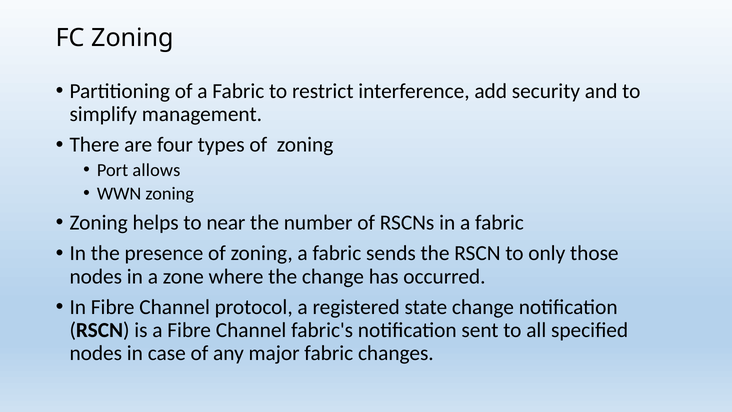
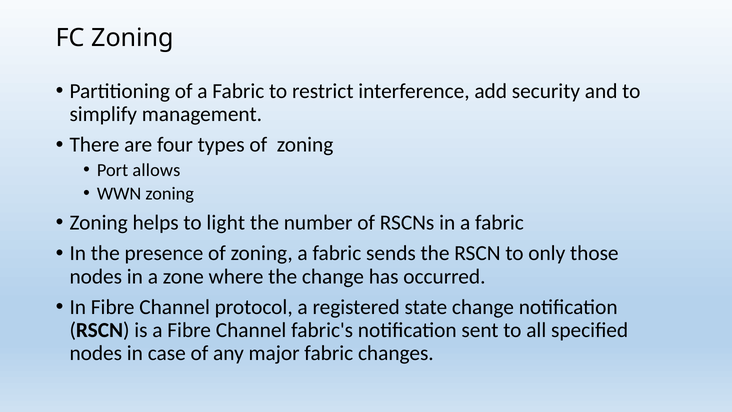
near: near -> light
